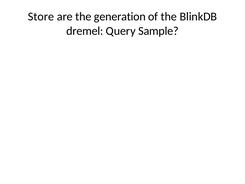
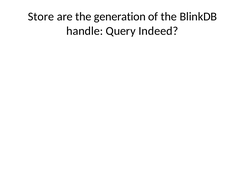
dremel: dremel -> handle
Sample: Sample -> Indeed
